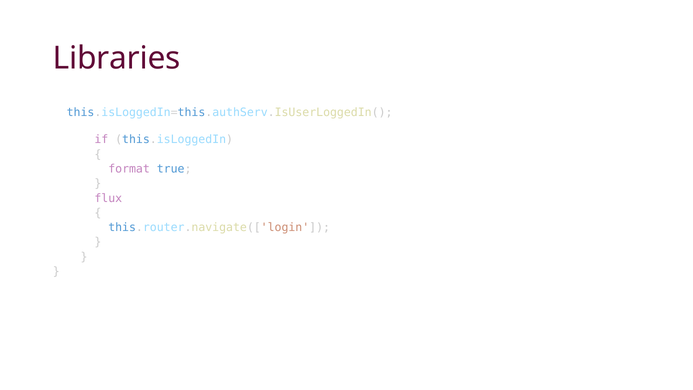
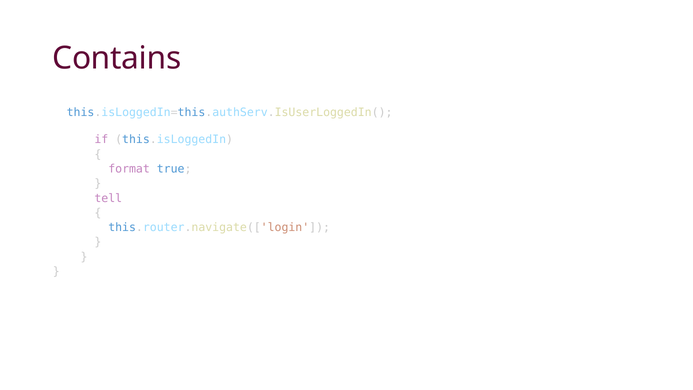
Libraries: Libraries -> Contains
flux: flux -> tell
